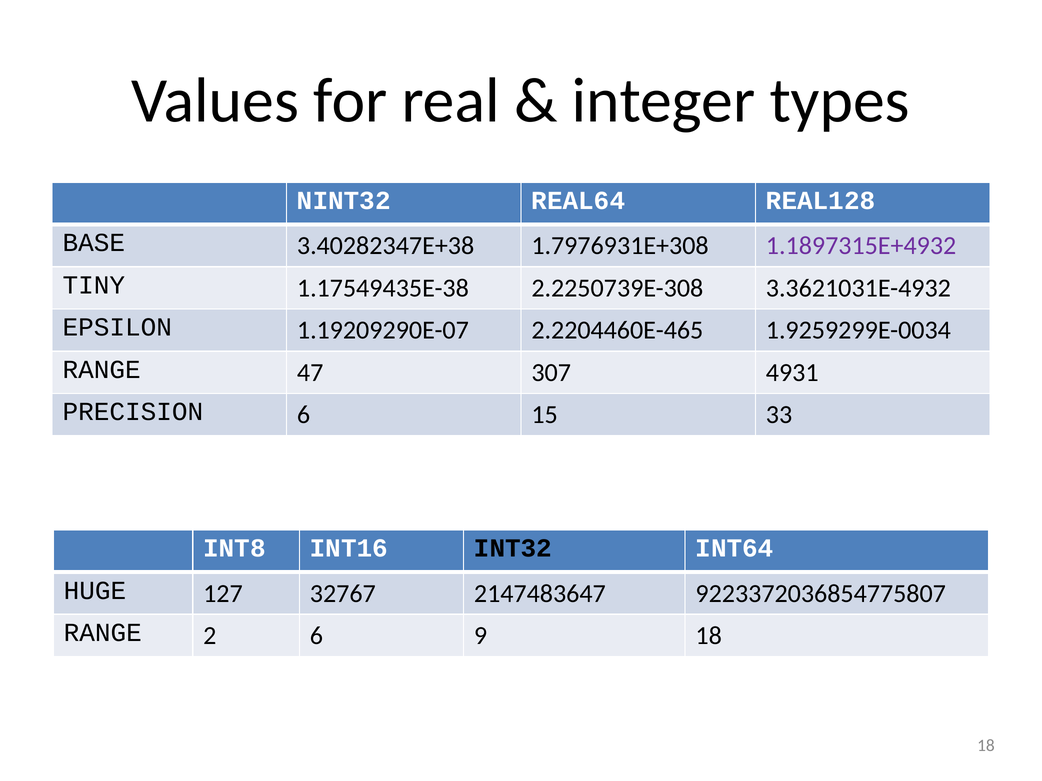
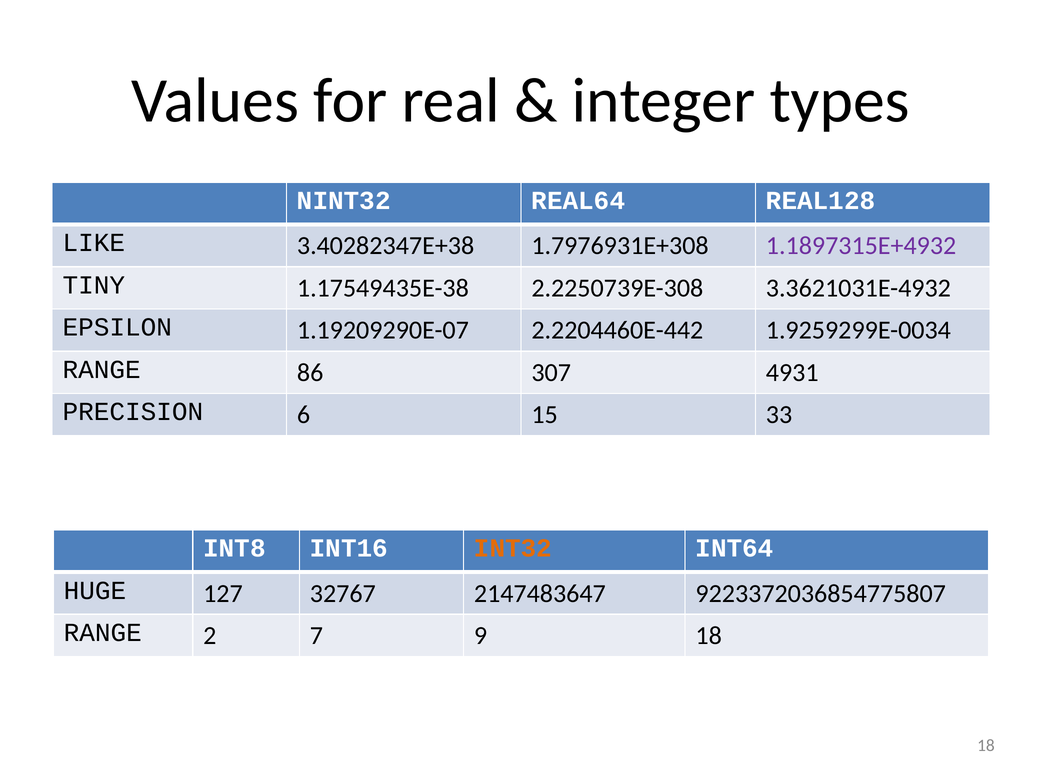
BASE: BASE -> LIKE
2.2204460E-465: 2.2204460E-465 -> 2.2204460E-442
47: 47 -> 86
INT32 colour: black -> orange
2 6: 6 -> 7
